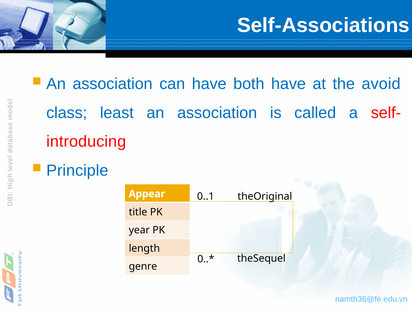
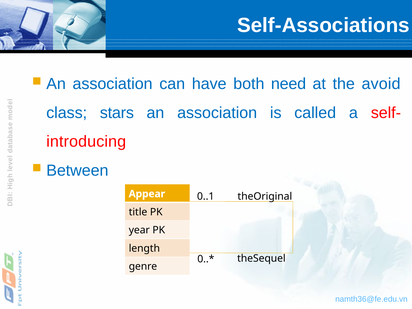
both have: have -> need
least: least -> stars
Principle: Principle -> Between
